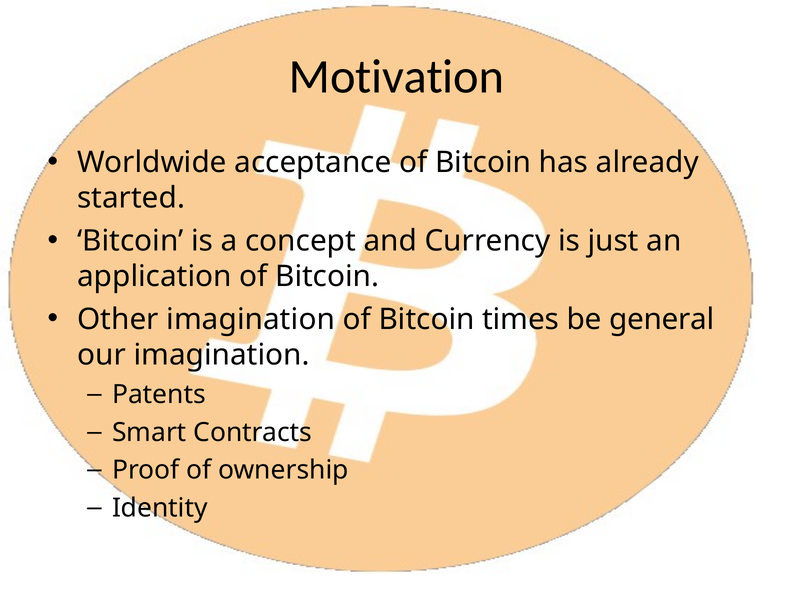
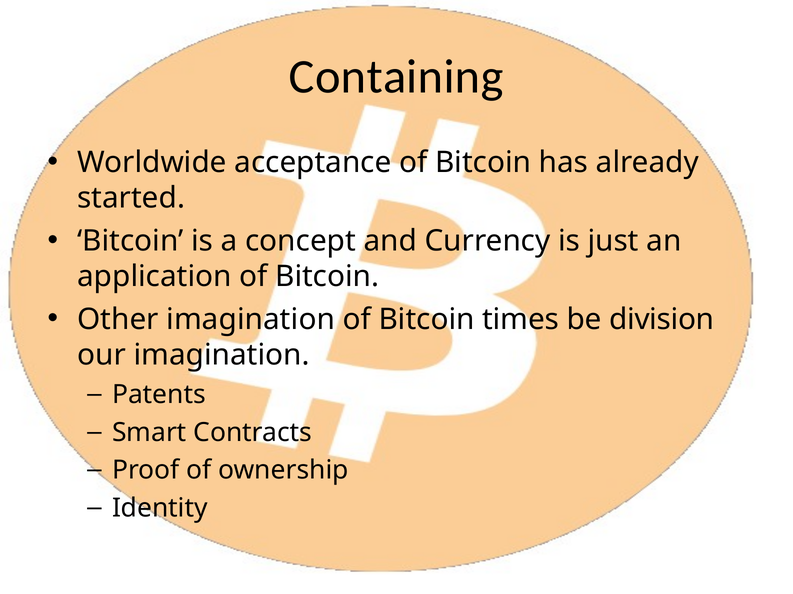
Motivation: Motivation -> Containing
general: general -> division
